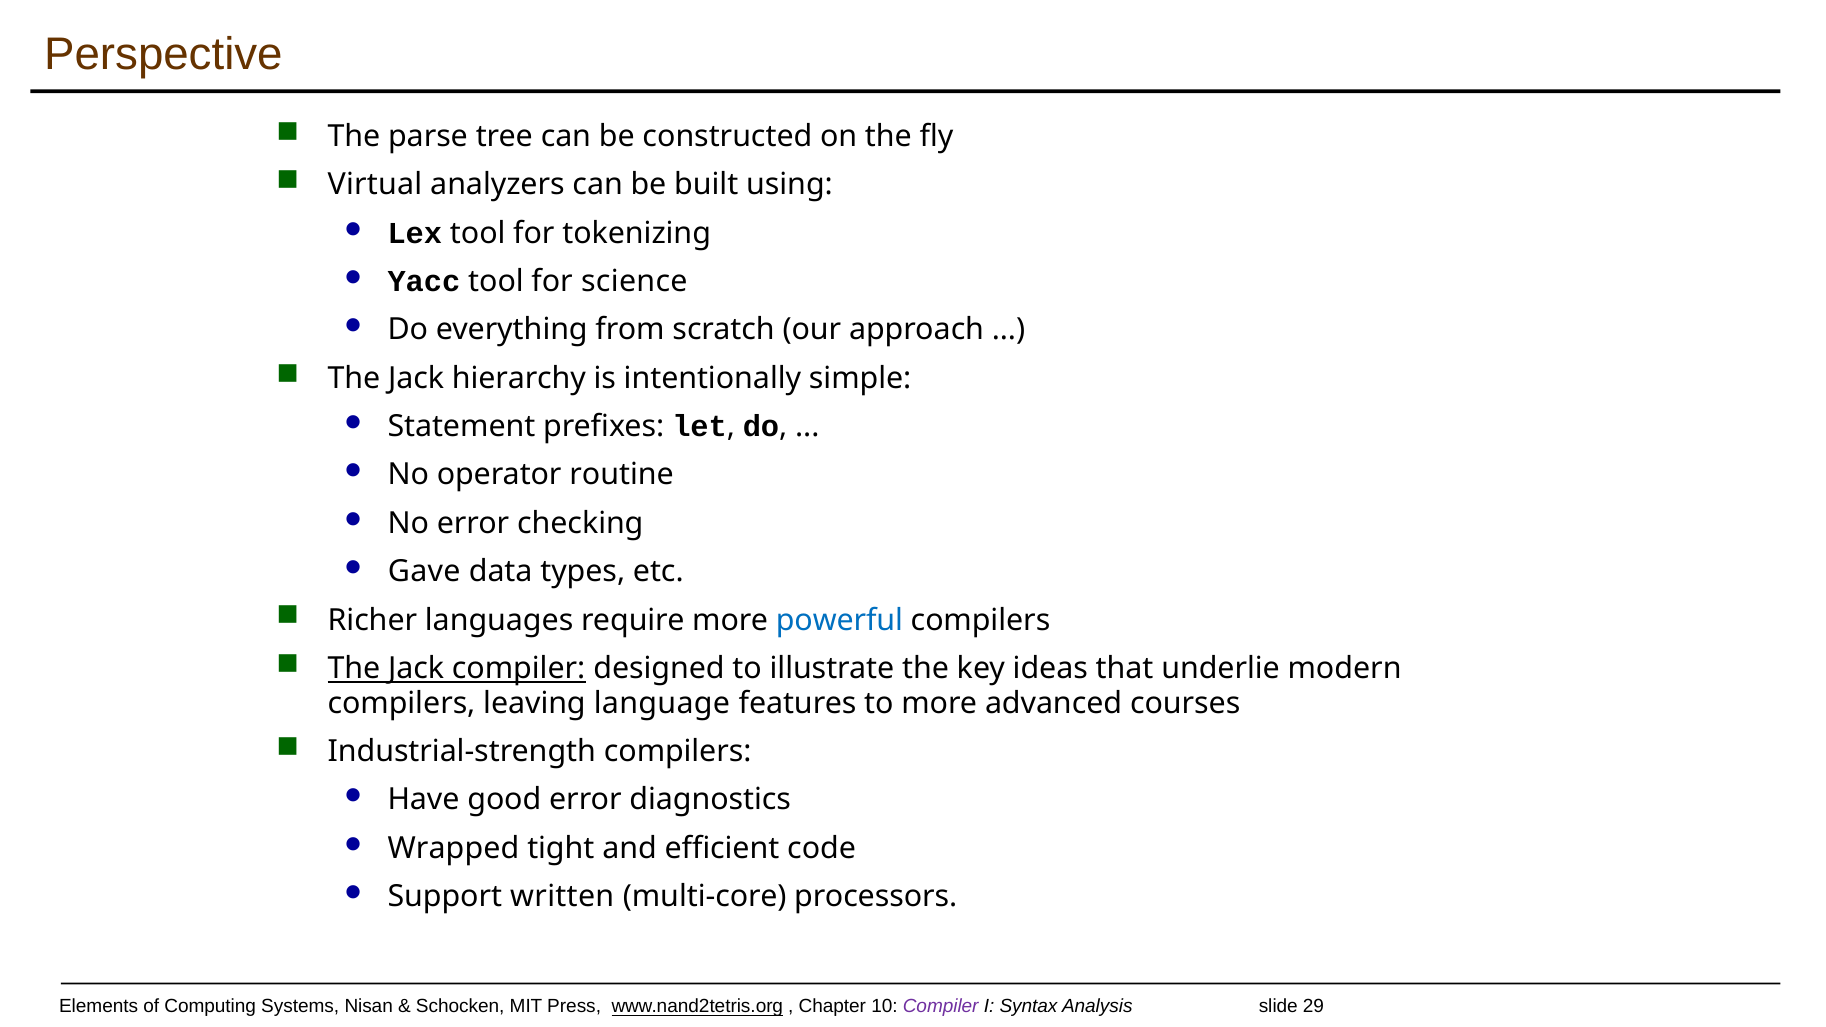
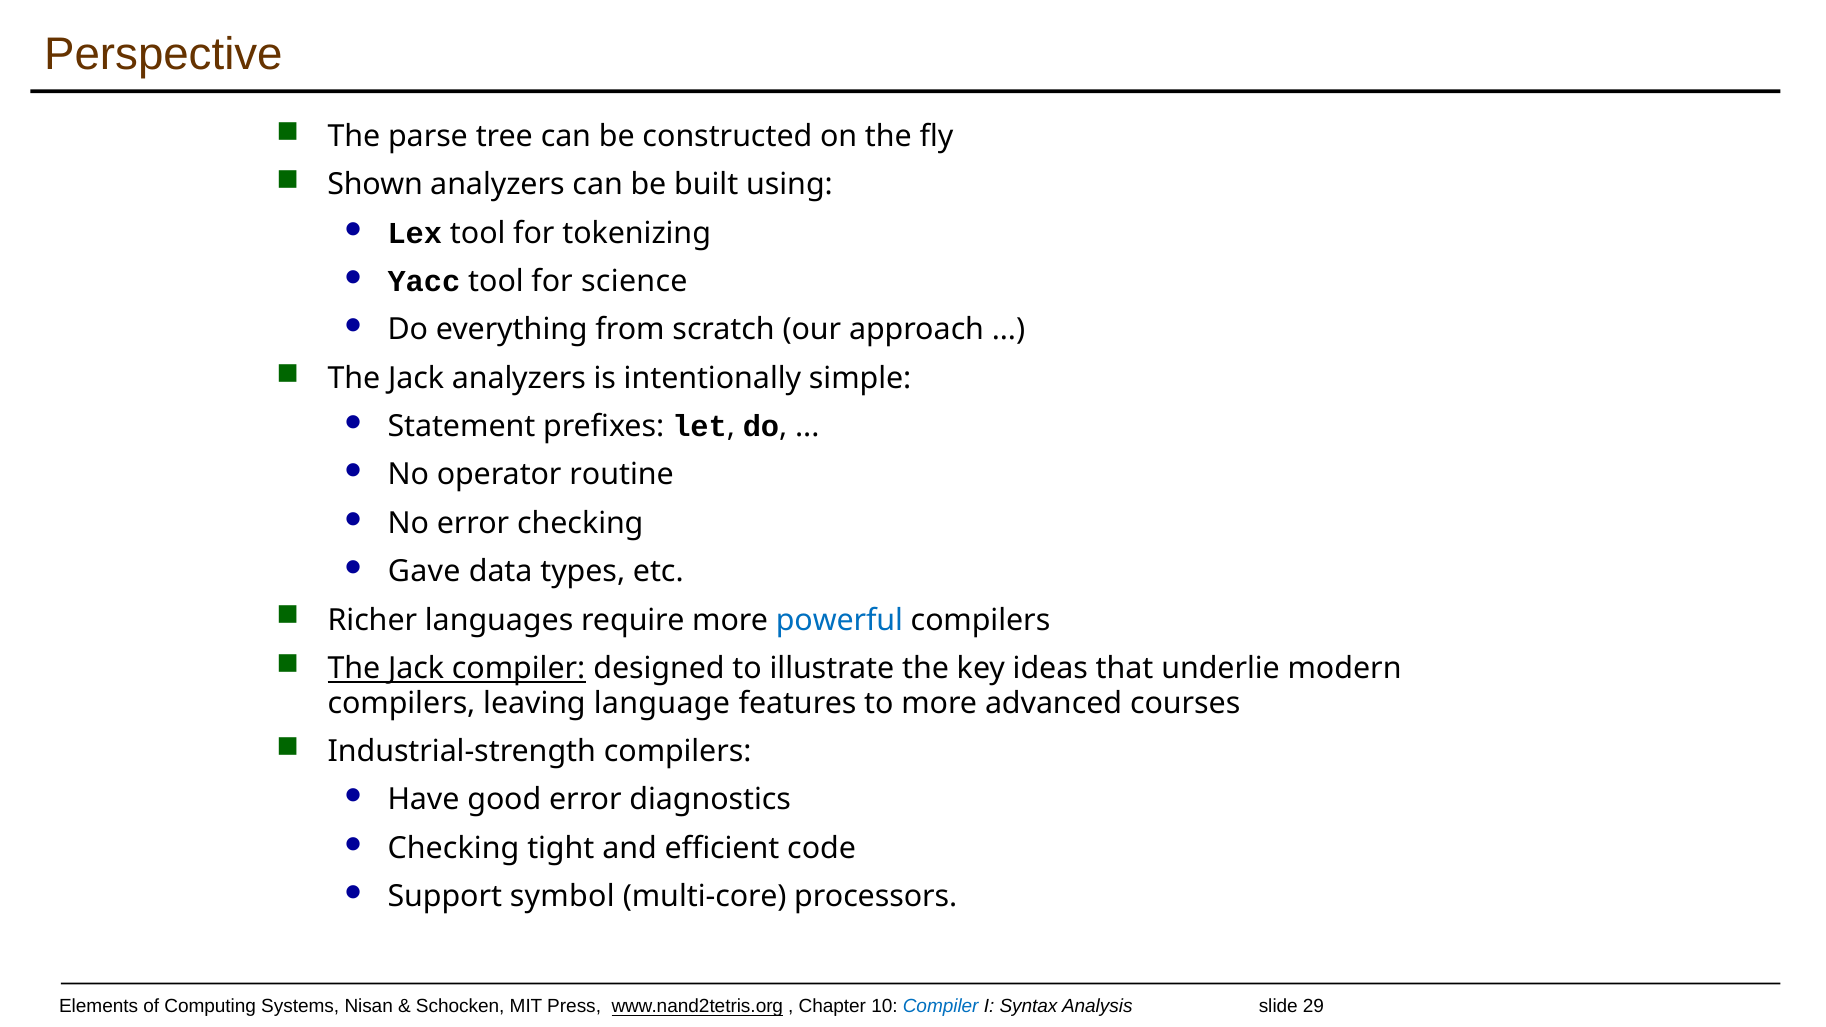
Virtual: Virtual -> Shown
Jack hierarchy: hierarchy -> analyzers
Wrapped at (453, 848): Wrapped -> Checking
written: written -> symbol
Compiler at (941, 1007) colour: purple -> blue
